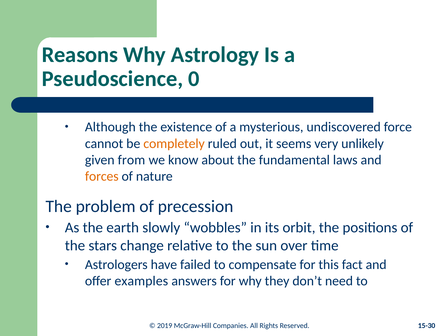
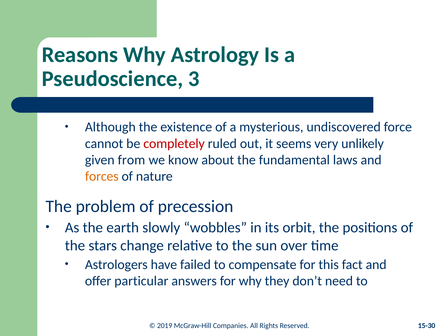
0: 0 -> 3
completely colour: orange -> red
examples: examples -> particular
